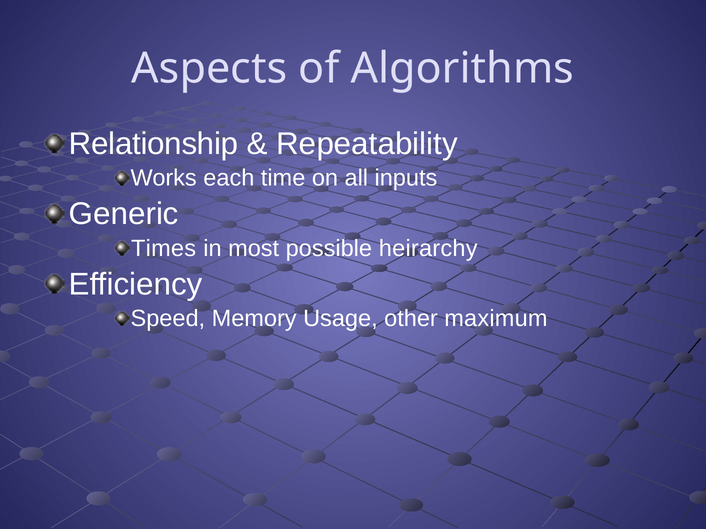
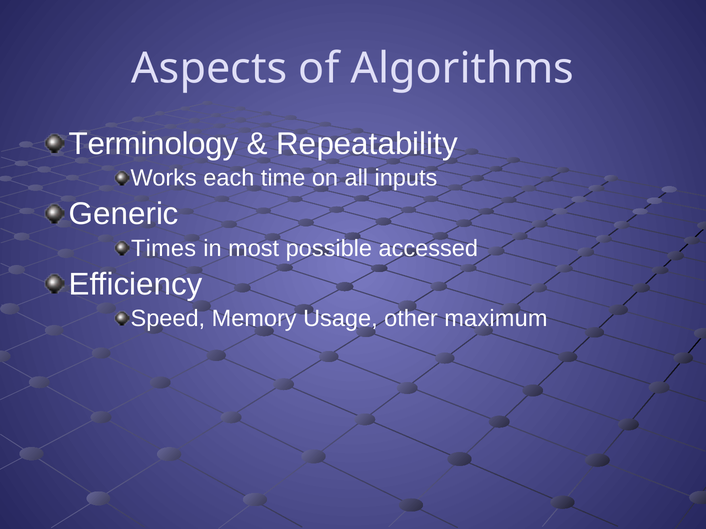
Relationship: Relationship -> Terminology
heirarchy: heirarchy -> accessed
